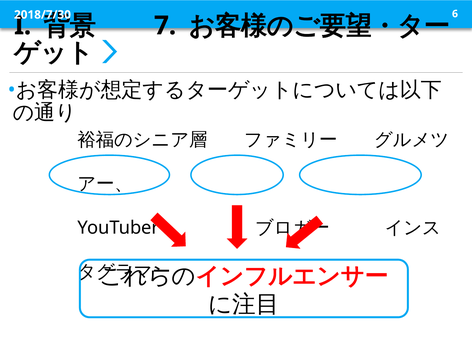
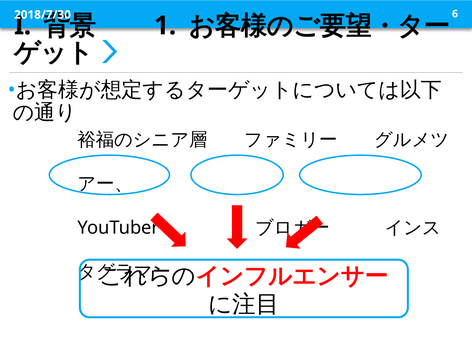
7: 7 -> 1
